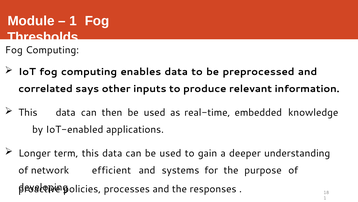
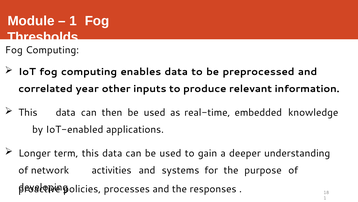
says: says -> year
efficient: efficient -> activities
